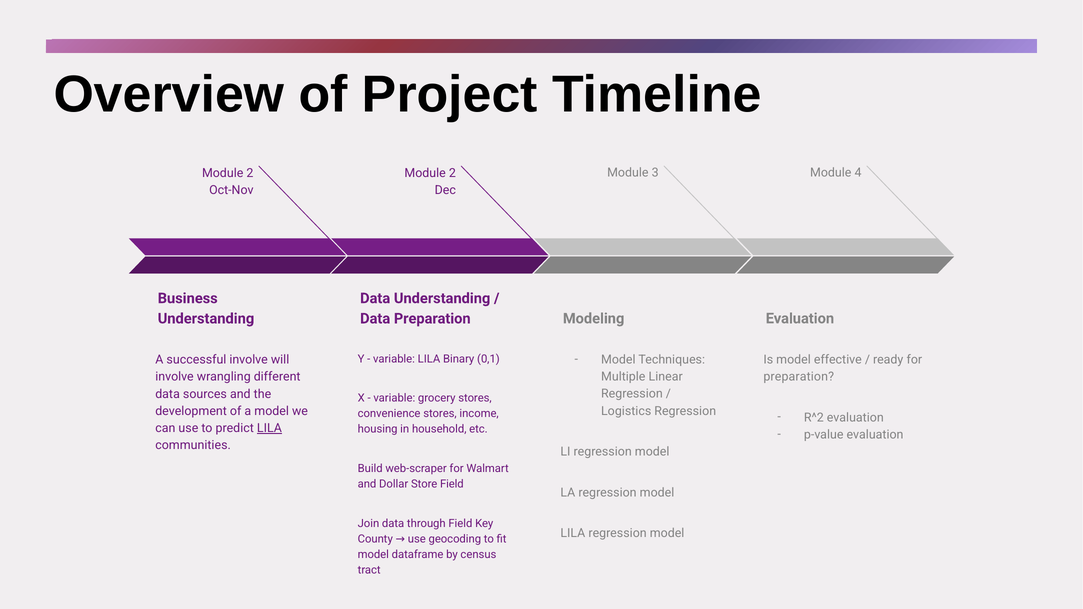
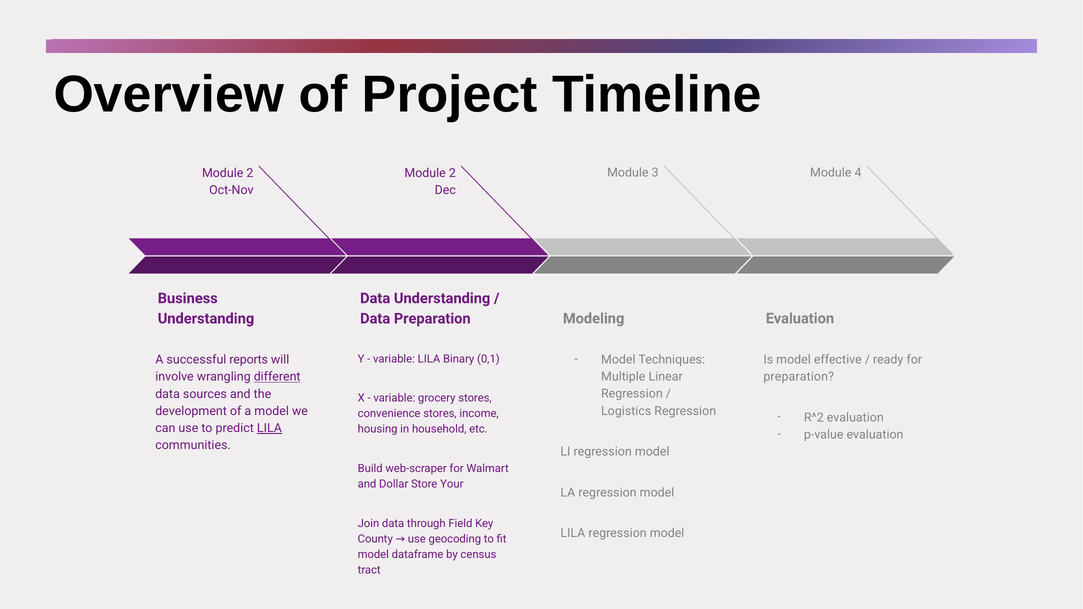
successful involve: involve -> reports
different underline: none -> present
Store Field: Field -> Your
